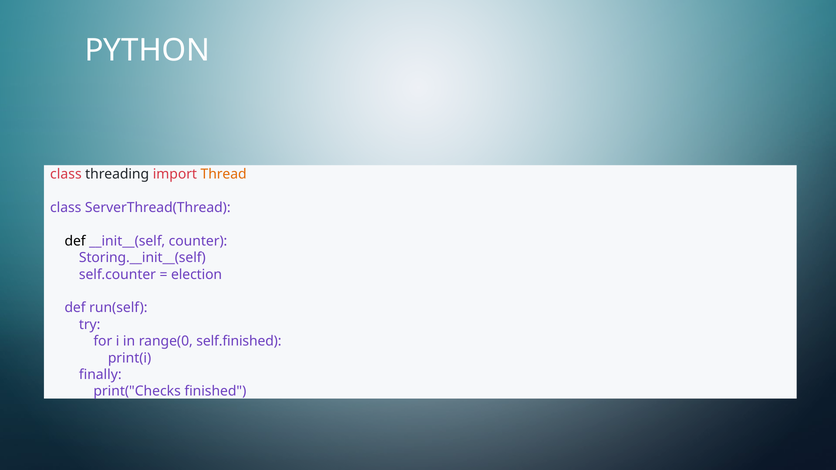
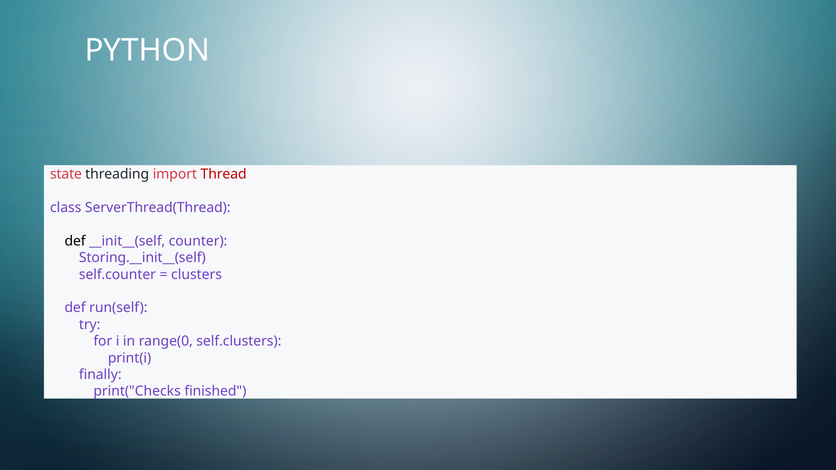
class at (66, 174): class -> state
Thread colour: orange -> red
election: election -> clusters
self.finished: self.finished -> self.clusters
